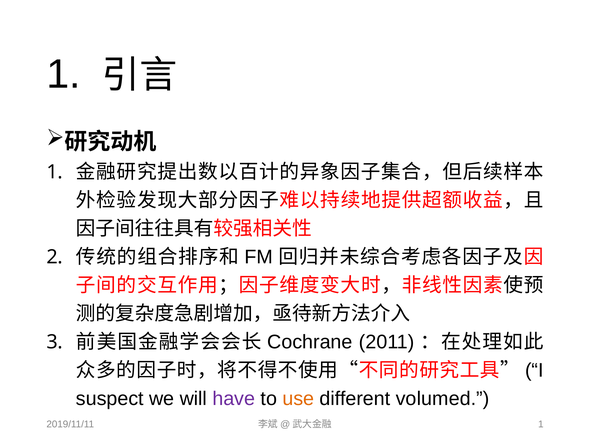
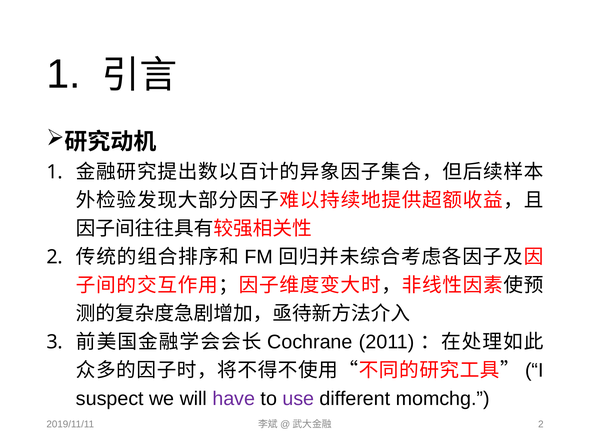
use colour: orange -> purple
volumed: volumed -> momchg
1 at (541, 424): 1 -> 2
